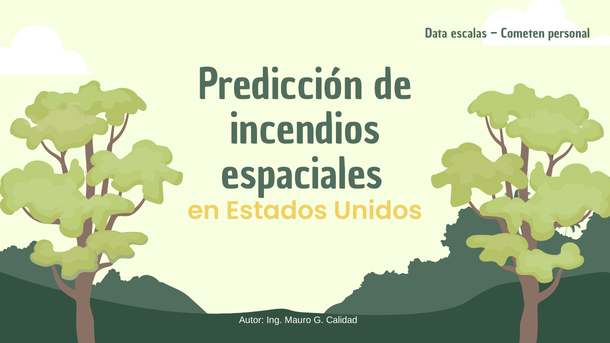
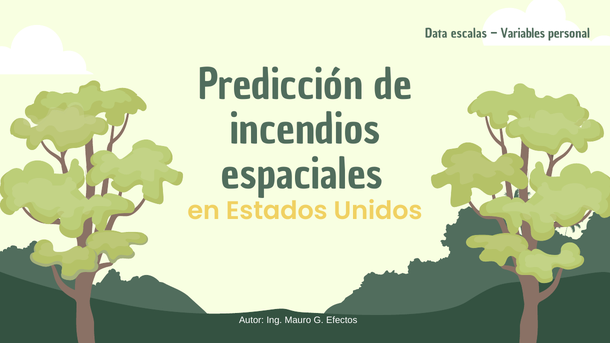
Cometen: Cometen -> Variables
Calidad: Calidad -> Efectos
